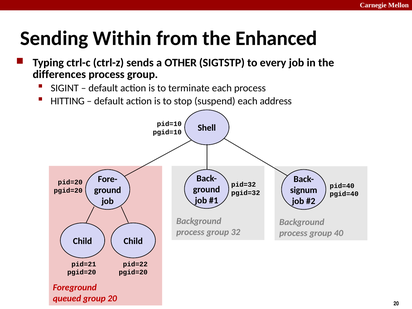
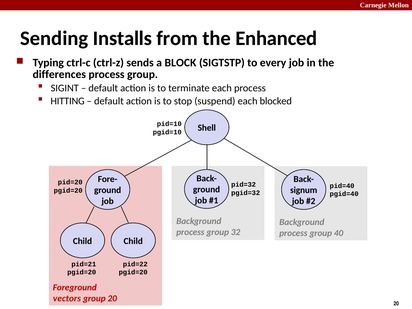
Within: Within -> Installs
OTHER: OTHER -> BLOCK
address: address -> blocked
queued: queued -> vectors
